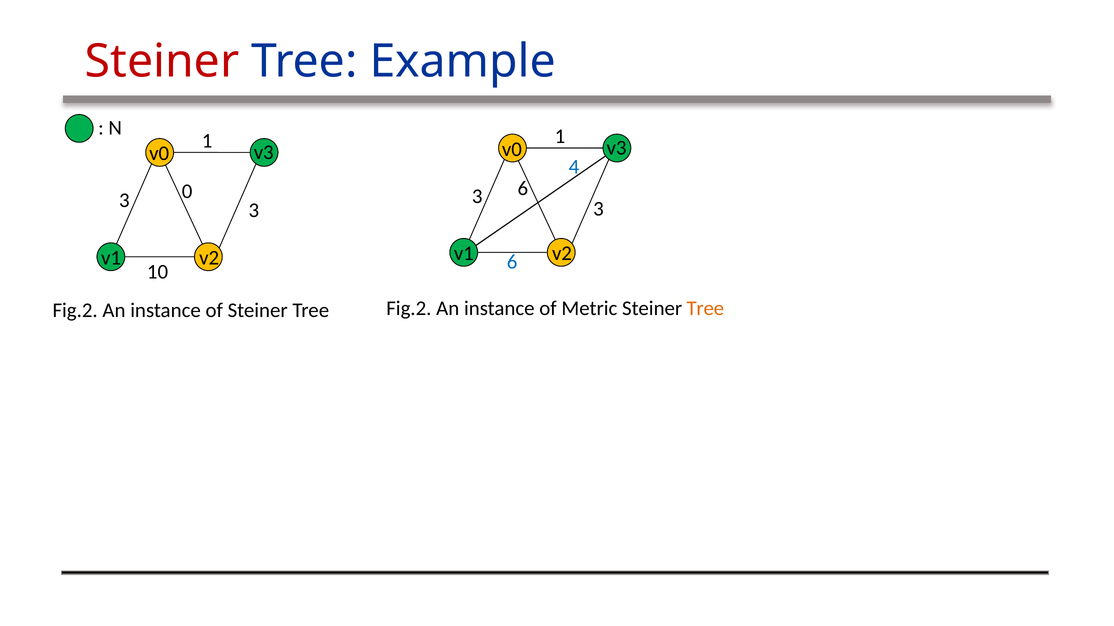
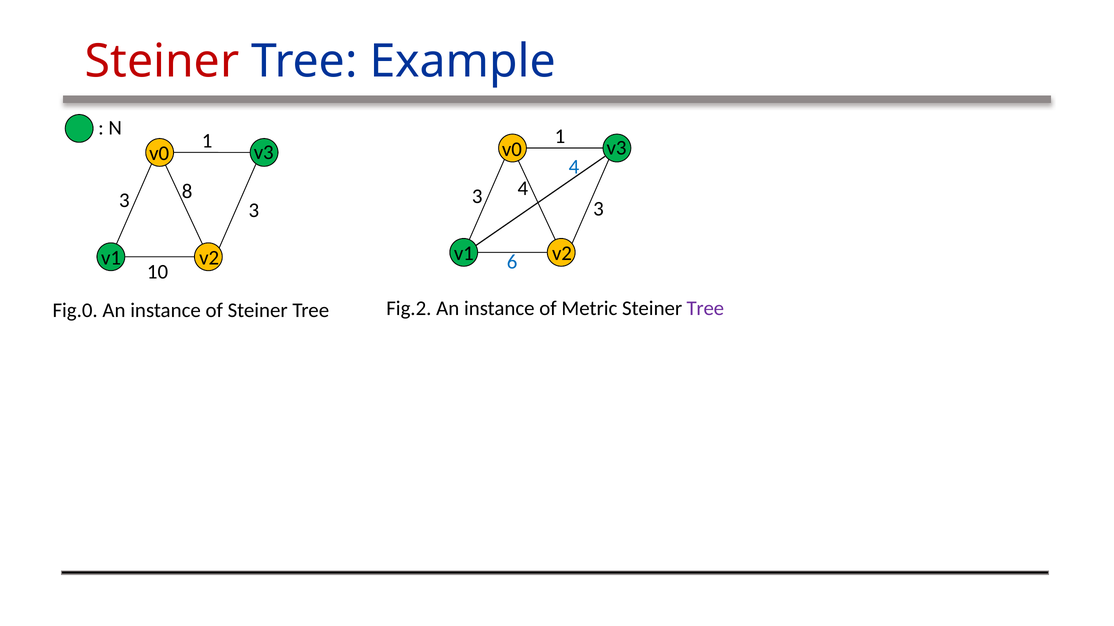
3 6: 6 -> 4
0: 0 -> 8
Tree at (705, 309) colour: orange -> purple
Fig.2 at (75, 311): Fig.2 -> Fig.0
